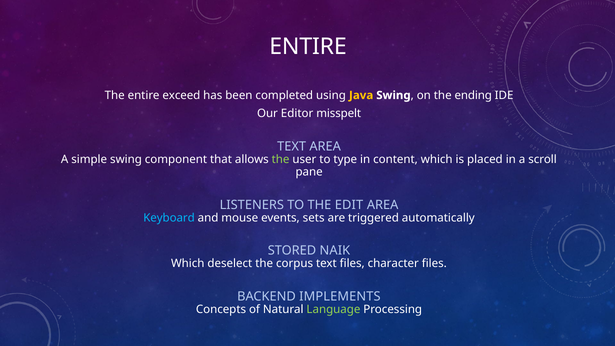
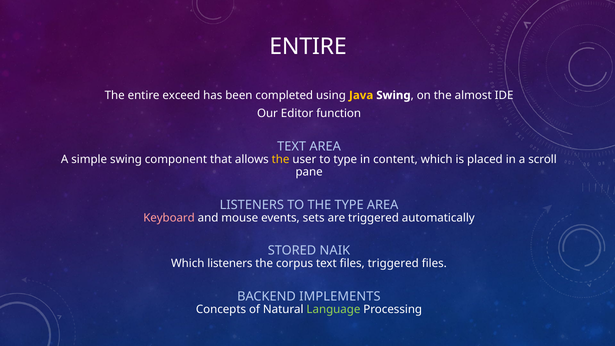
ending: ending -> almost
misspelt: misspelt -> function
the at (281, 159) colour: light green -> yellow
THE EDIT: EDIT -> TYPE
Keyboard colour: light blue -> pink
Which deselect: deselect -> listeners
files character: character -> triggered
